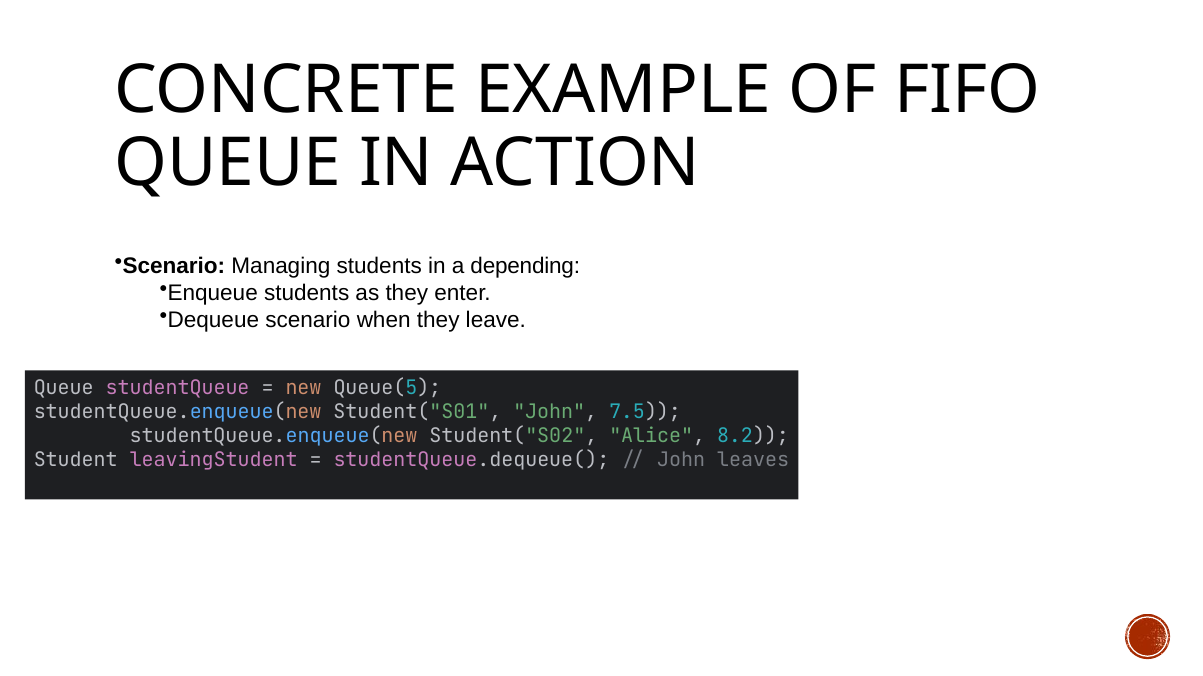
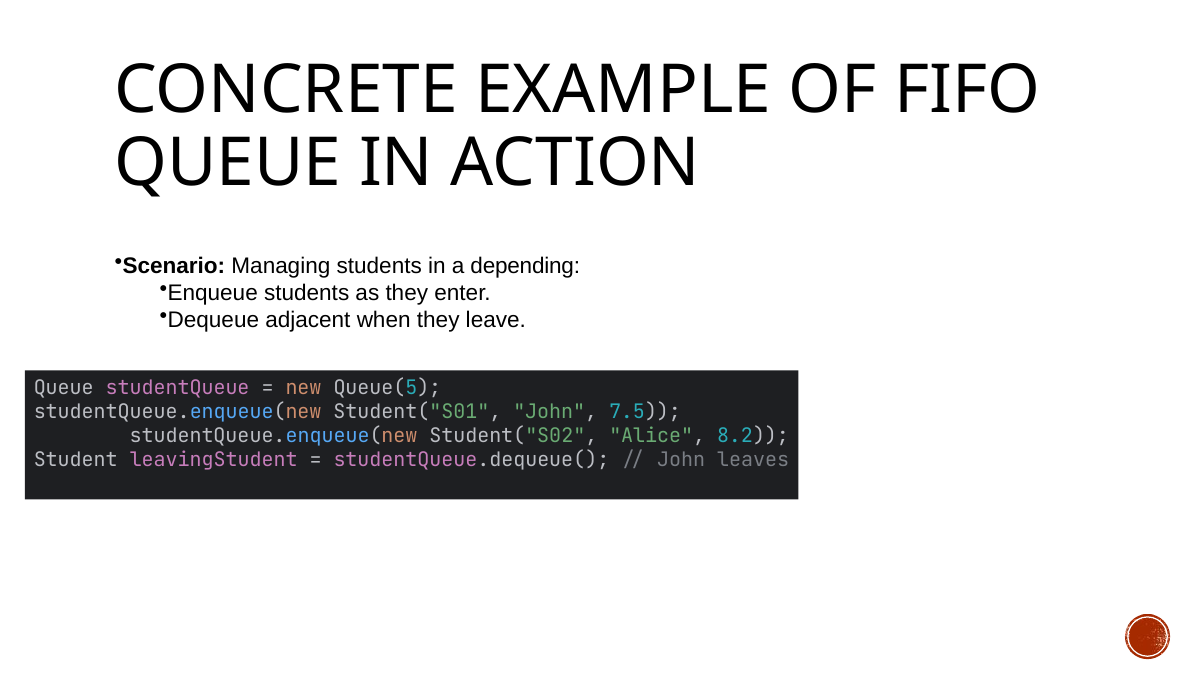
Dequeue scenario: scenario -> adjacent
